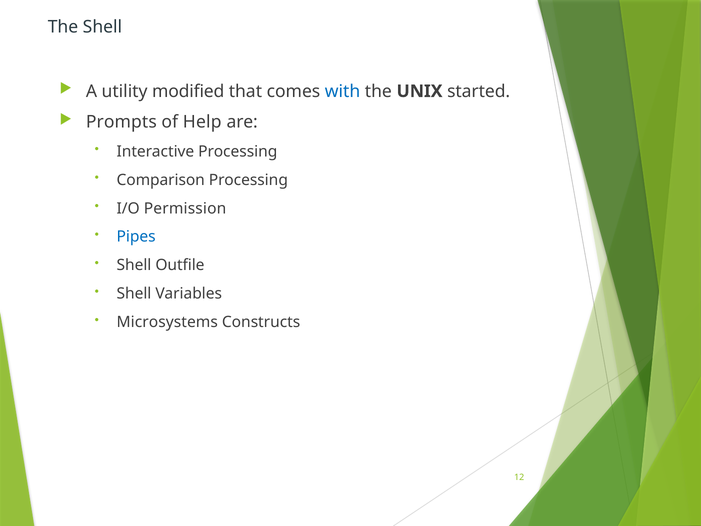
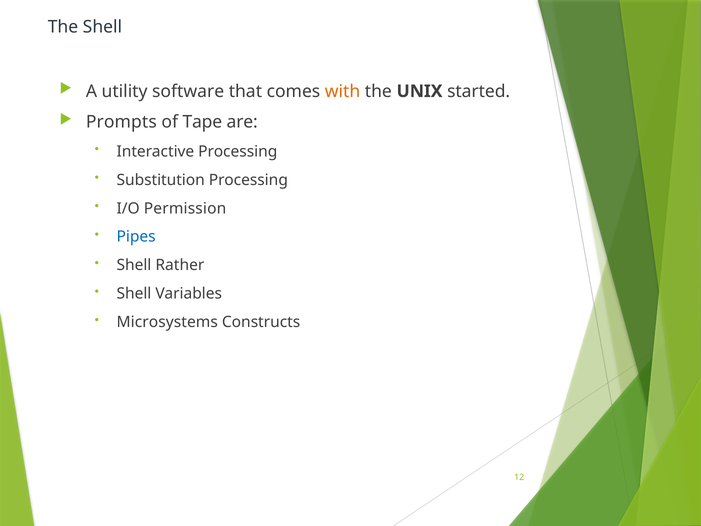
modified: modified -> software
with colour: blue -> orange
Help: Help -> Tape
Comparison: Comparison -> Substitution
Outfile: Outfile -> Rather
